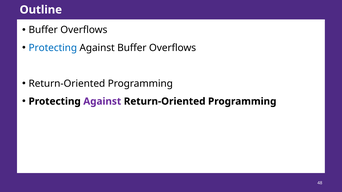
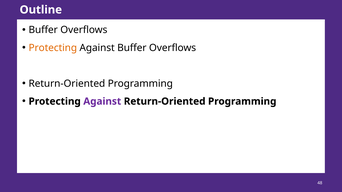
Protecting at (53, 48) colour: blue -> orange
